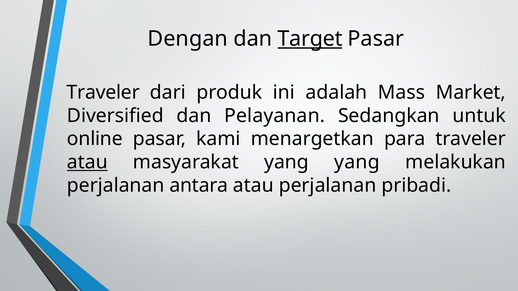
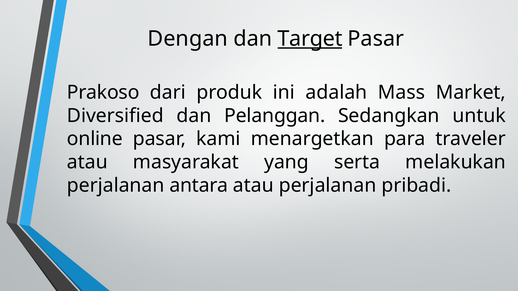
Traveler at (103, 92): Traveler -> Prakoso
Pelayanan: Pelayanan -> Pelanggan
atau at (87, 162) underline: present -> none
yang yang: yang -> serta
